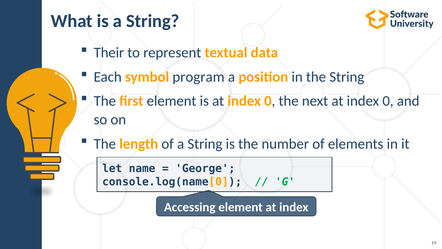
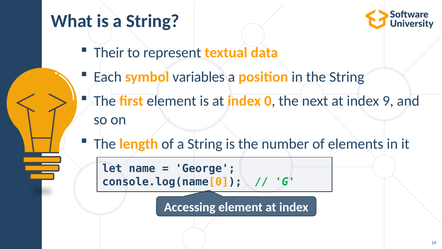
program: program -> variables
next at index 0: 0 -> 9
